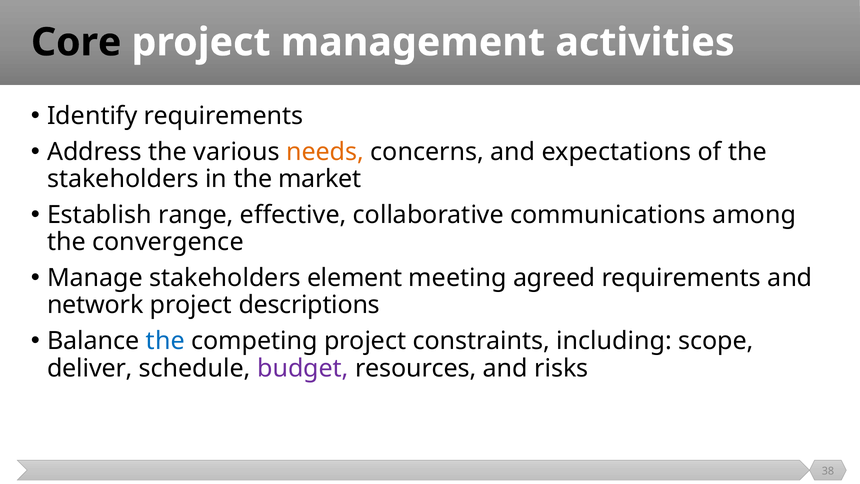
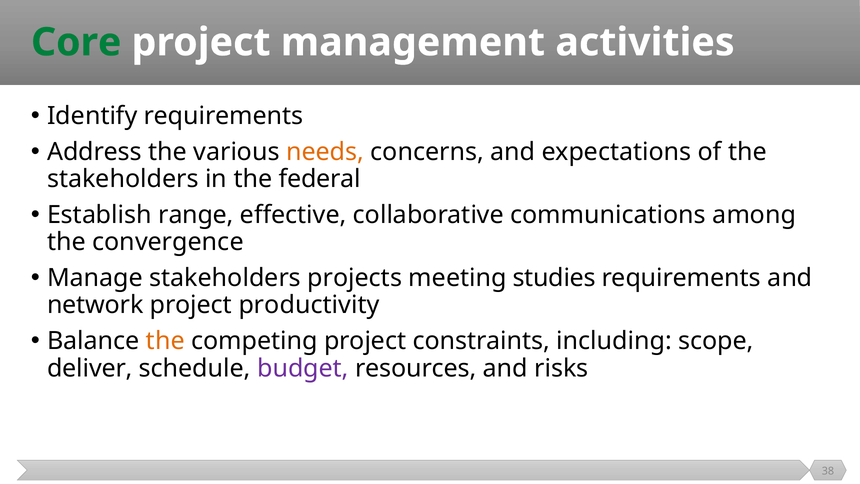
Core colour: black -> green
market: market -> federal
element: element -> projects
agreed: agreed -> studies
descriptions: descriptions -> productivity
the at (165, 341) colour: blue -> orange
